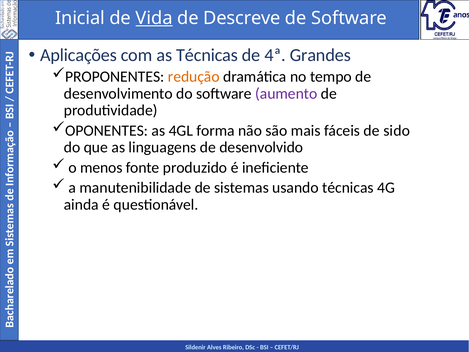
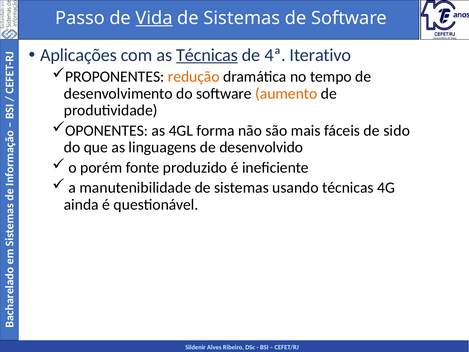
Inicial: Inicial -> Passo
Descreve at (242, 18): Descreve -> Sistemas
Técnicas at (207, 55) underline: none -> present
Grandes: Grandes -> Iterativo
aumento colour: purple -> orange
menos: menos -> porém
